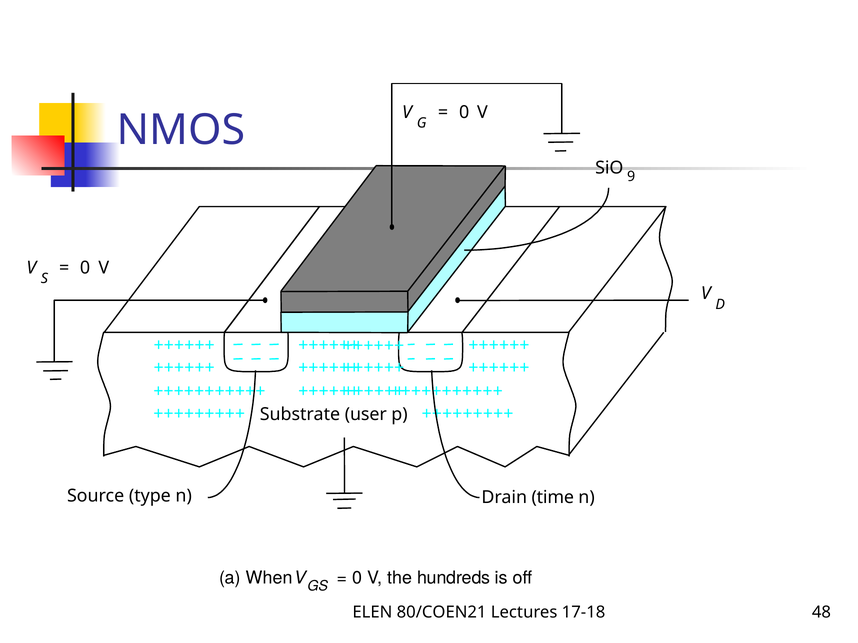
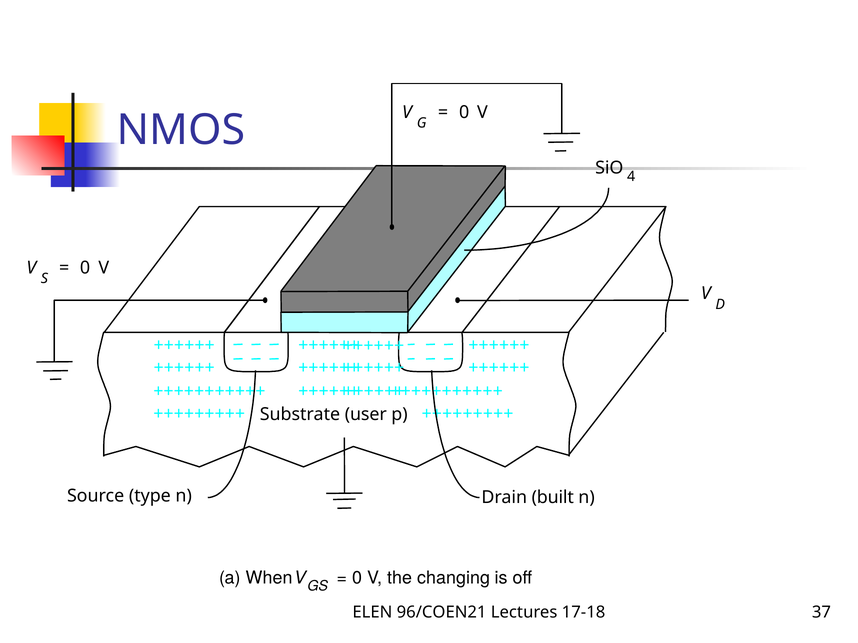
9: 9 -> 4
time: time -> built
hundreds: hundreds -> changing
80/COEN21: 80/COEN21 -> 96/COEN21
48: 48 -> 37
